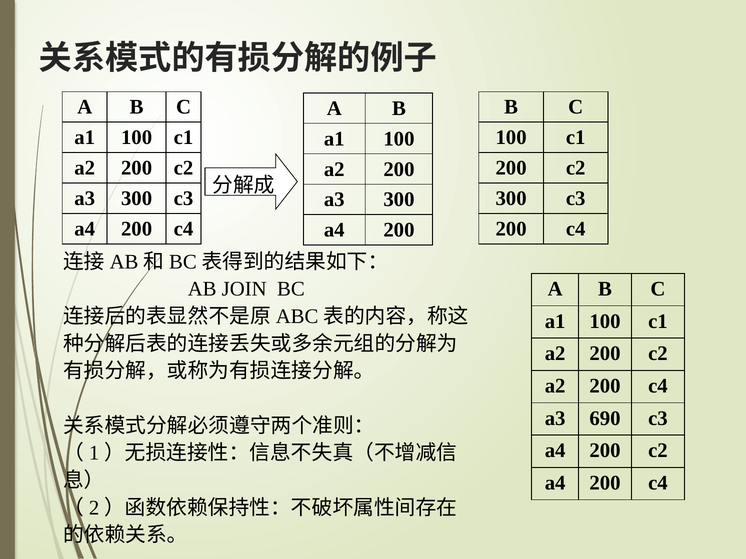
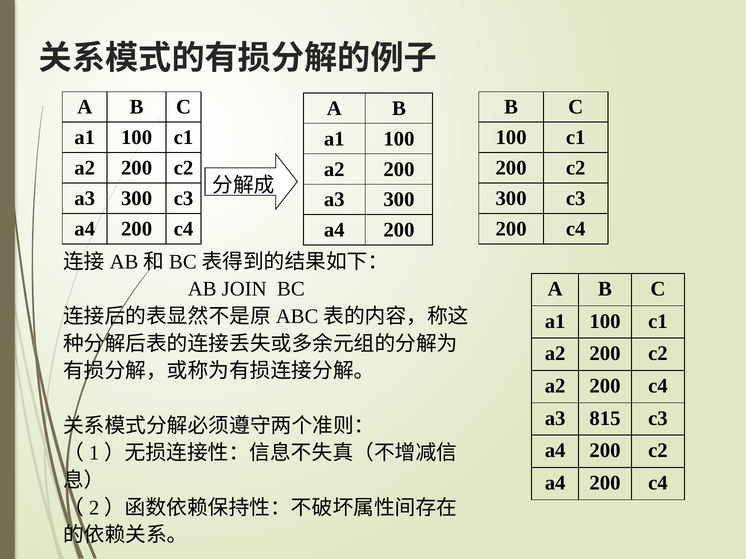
690: 690 -> 815
